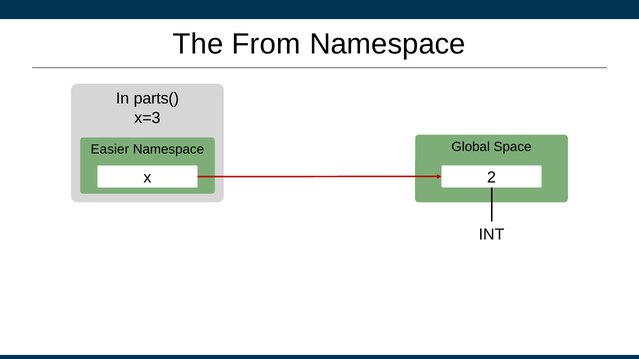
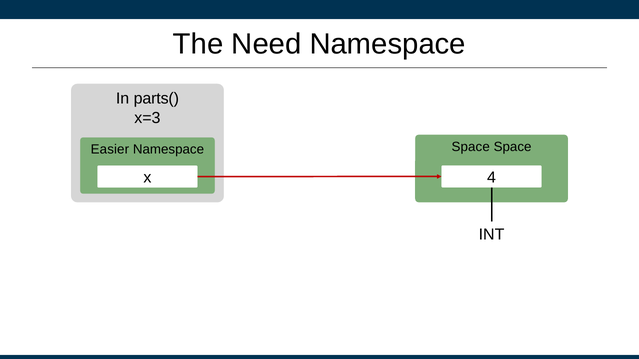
From: From -> Need
Global at (471, 147): Global -> Space
2: 2 -> 4
